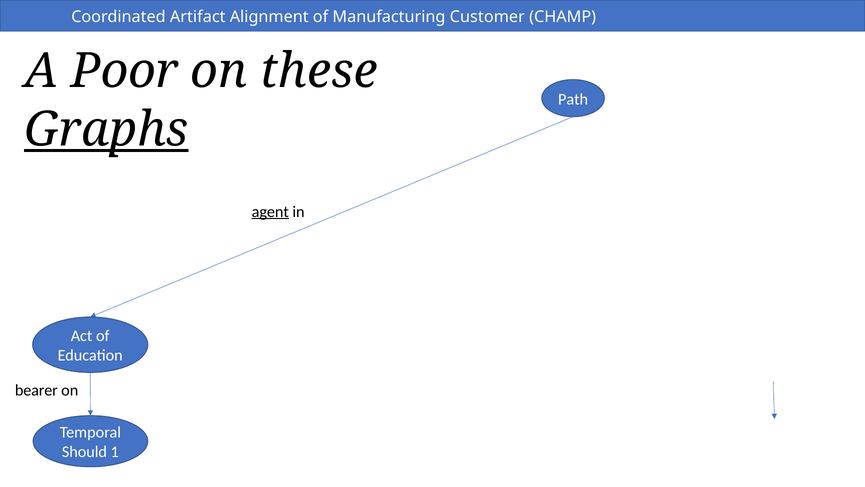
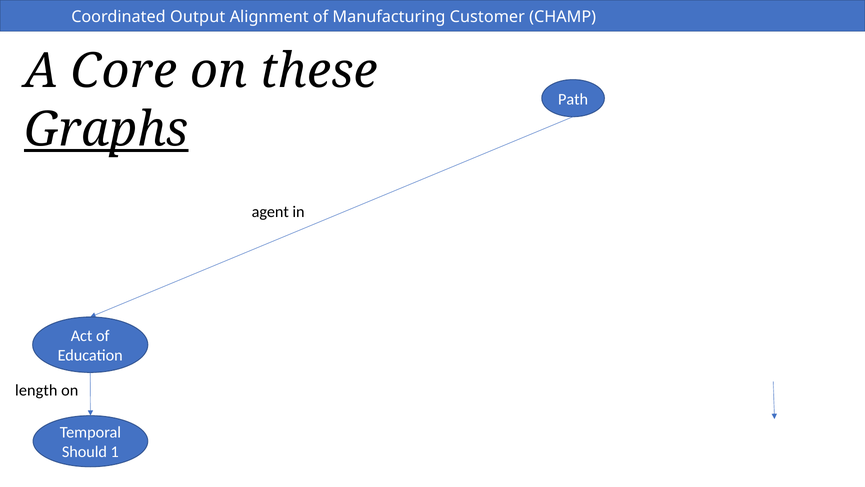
Artifact: Artifact -> Output
Poor: Poor -> Core
agent underline: present -> none
bearer: bearer -> length
